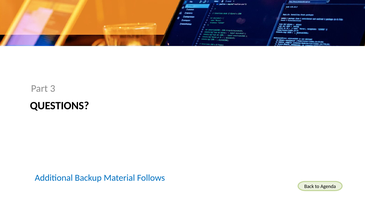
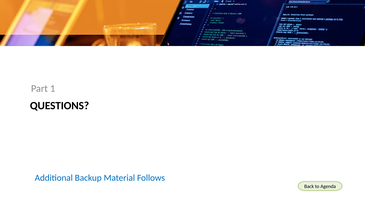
3: 3 -> 1
